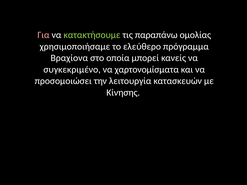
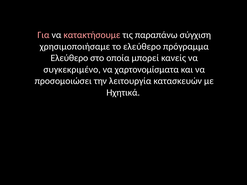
κατακτήσουμε colour: light green -> pink
ομολίας: ομολίας -> σύγχιση
Βραχίονα at (69, 58): Βραχίονα -> Ελεύθερο
Κίνησης: Κίνησης -> Ηχητικά
